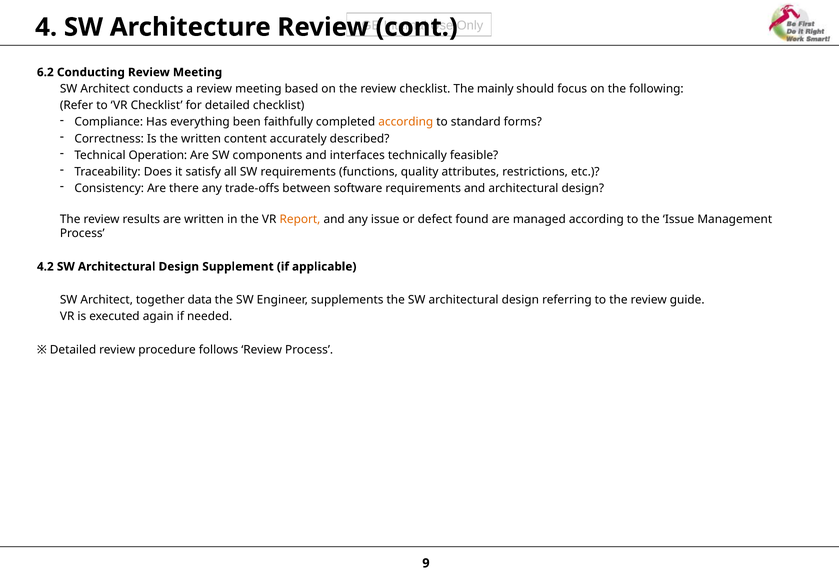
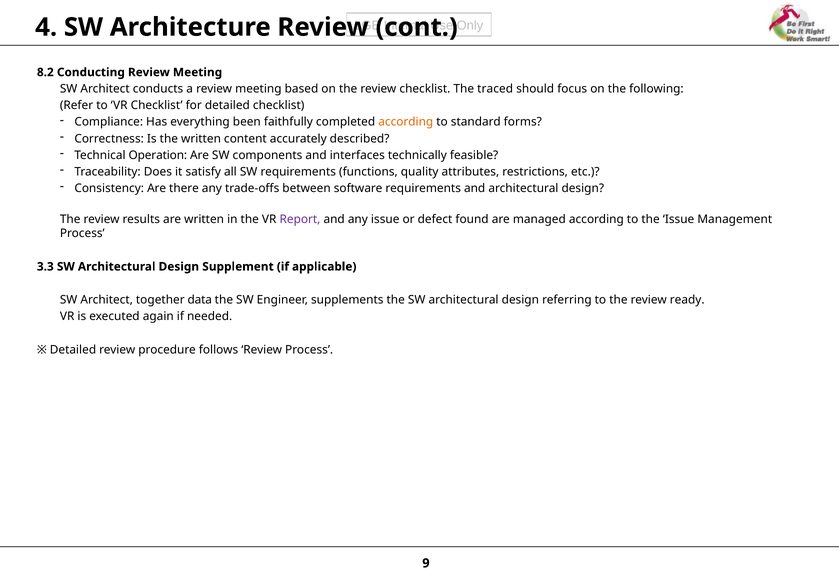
6.2: 6.2 -> 8.2
mainly: mainly -> traced
Report colour: orange -> purple
4.2: 4.2 -> 3.3
guide: guide -> ready
